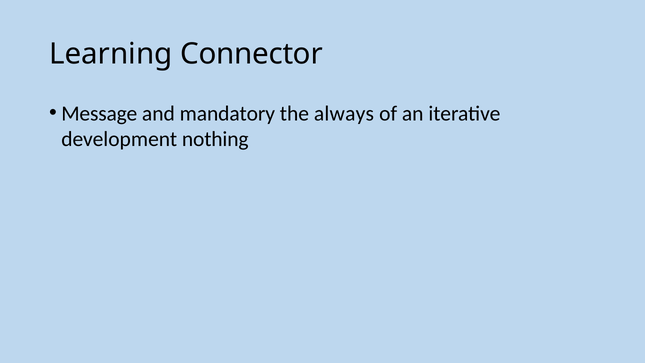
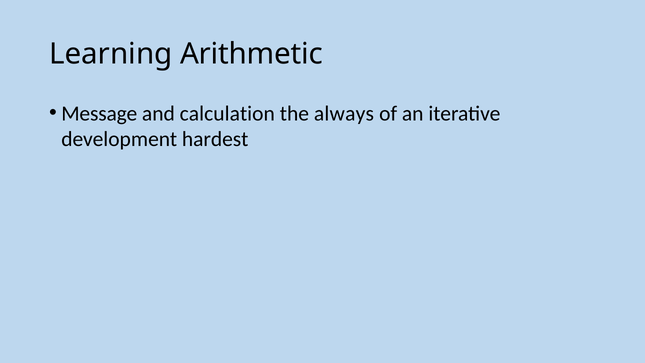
Connector: Connector -> Arithmetic
mandatory: mandatory -> calculation
nothing: nothing -> hardest
